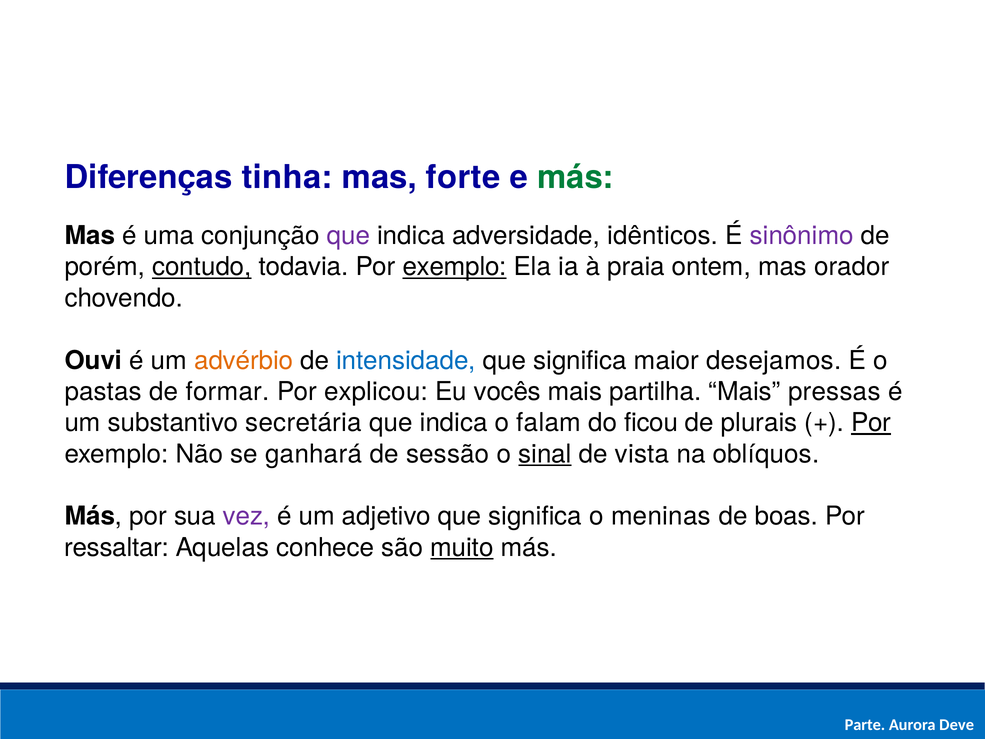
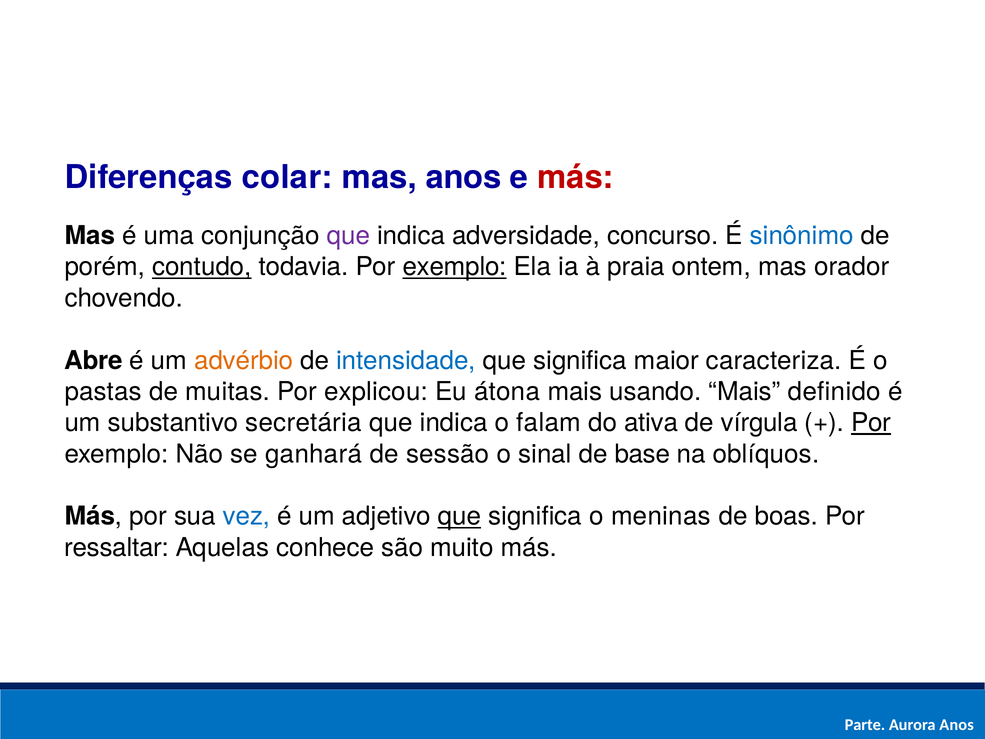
tinha: tinha -> colar
mas forte: forte -> anos
más at (575, 177) colour: green -> red
idênticos: idênticos -> concurso
sinônimo colour: purple -> blue
Ouvi: Ouvi -> Abre
desejamos: desejamos -> caracteriza
formar: formar -> muitas
vocês: vocês -> átona
partilha: partilha -> usando
pressas: pressas -> definido
ficou: ficou -> ativa
plurais: plurais -> vírgula
sinal underline: present -> none
vista: vista -> base
vez colour: purple -> blue
que at (459, 516) underline: none -> present
muito underline: present -> none
Aurora Deve: Deve -> Anos
